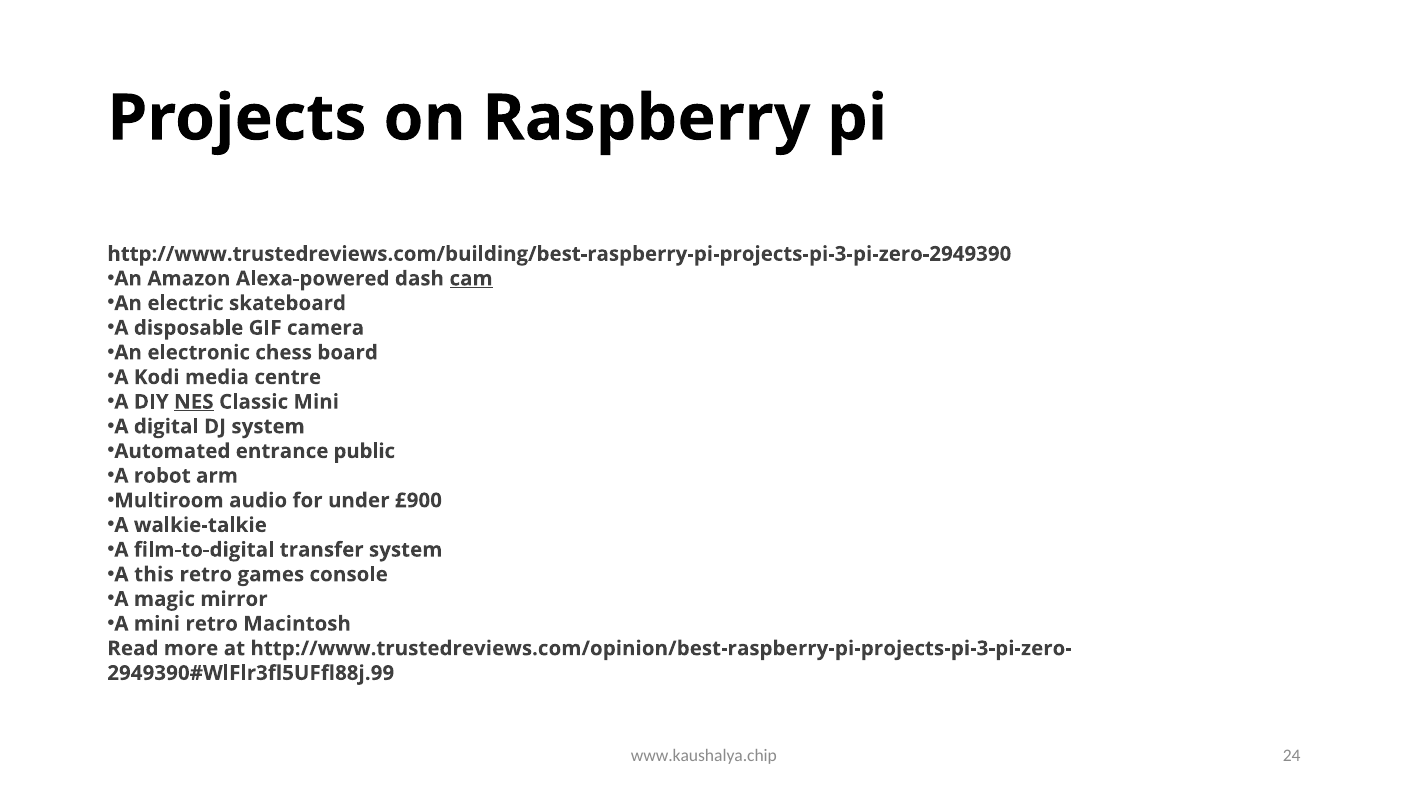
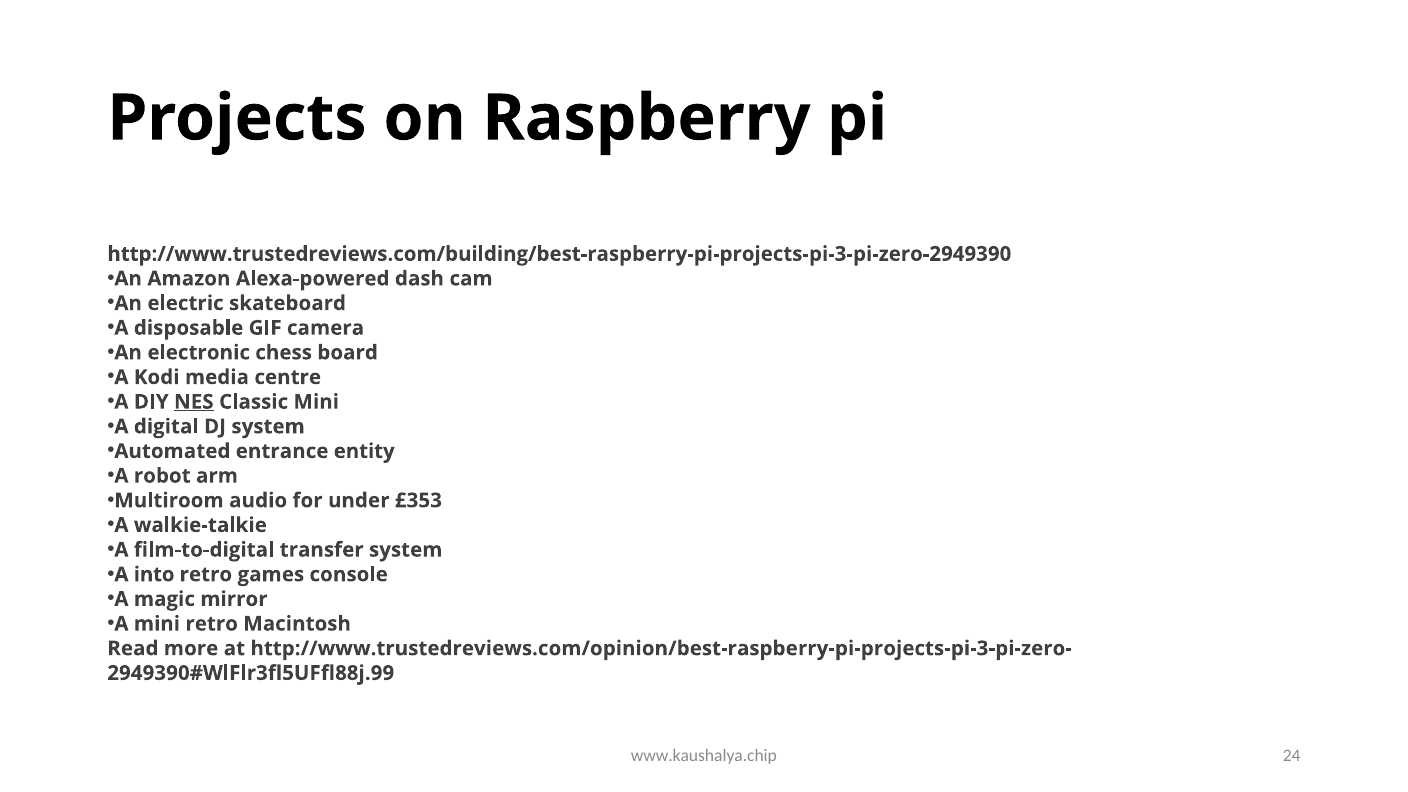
cam underline: present -> none
public: public -> entity
£900: £900 -> £353
this: this -> into
